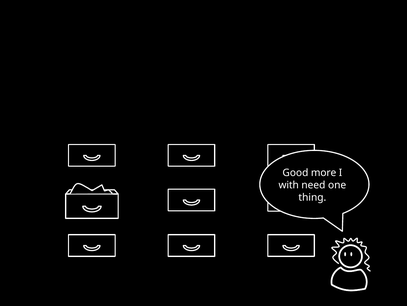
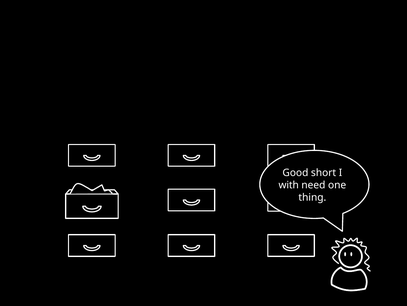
more: more -> short
